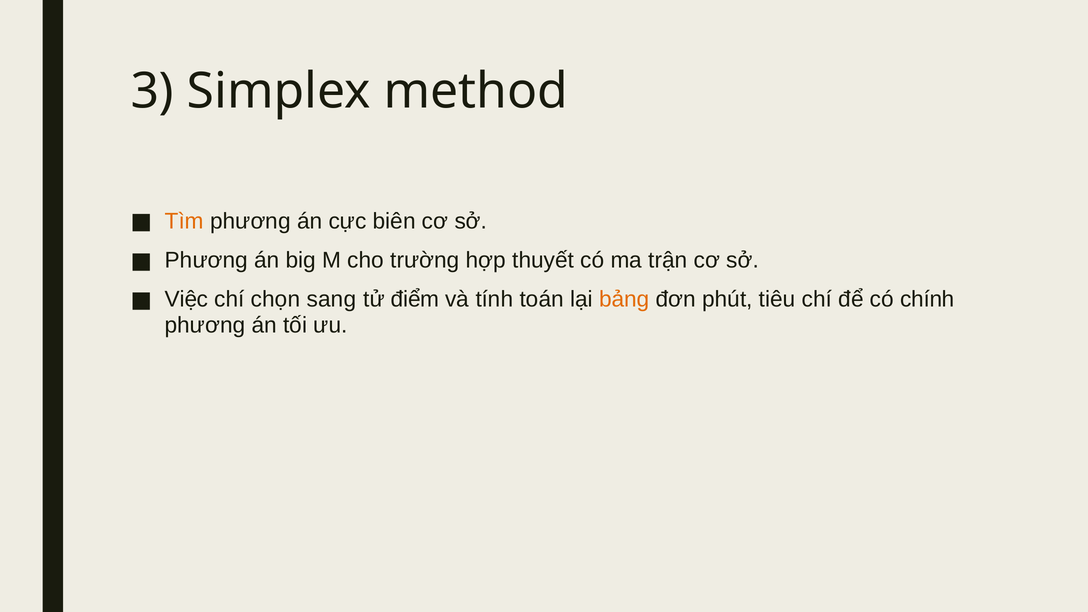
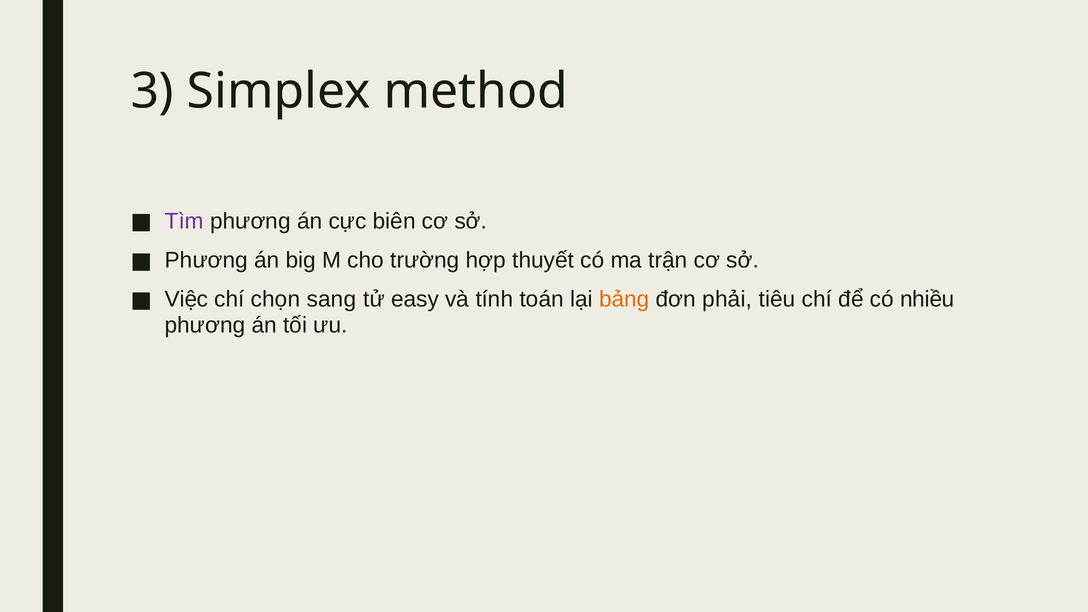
Tìm colour: orange -> purple
điểm: điểm -> easy
phút: phút -> phải
chính: chính -> nhiều
